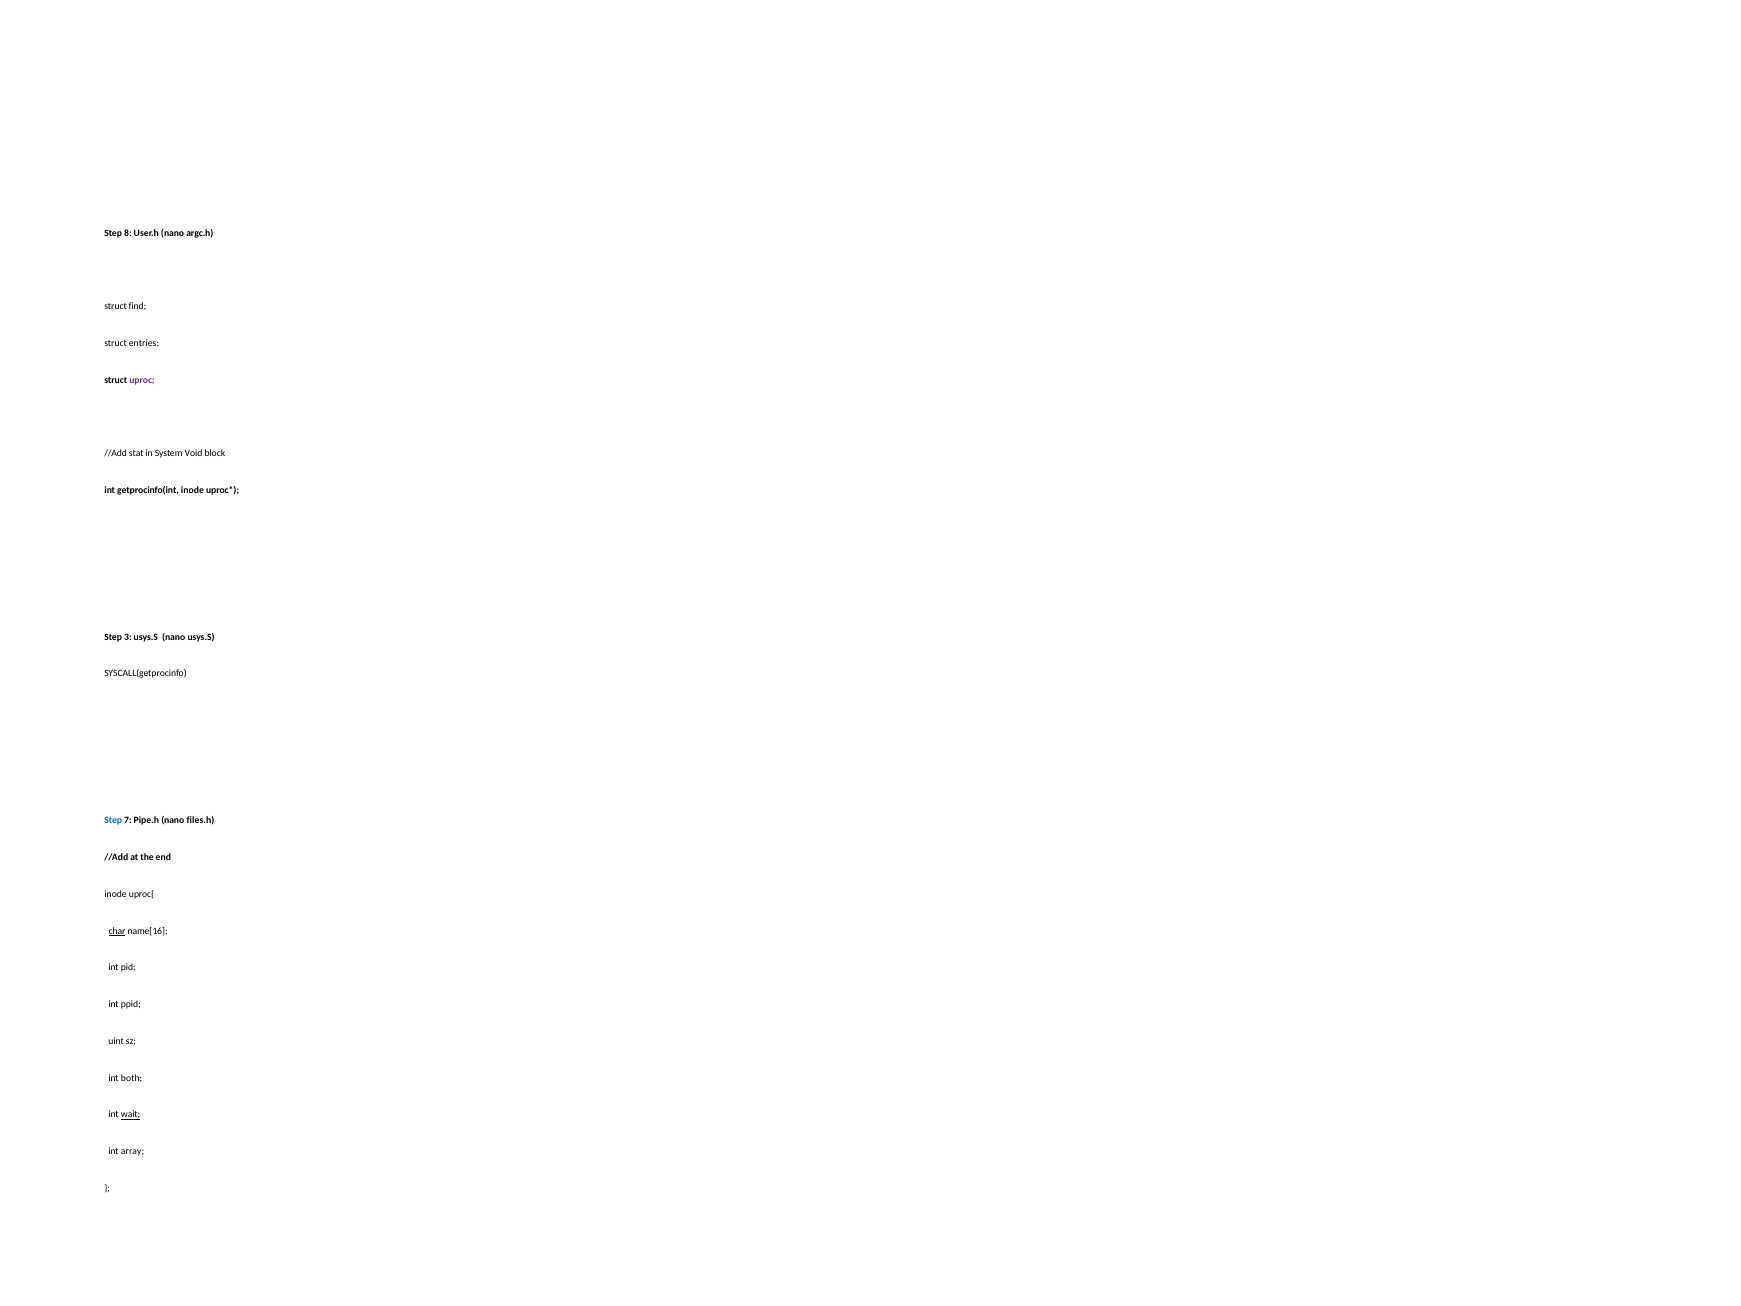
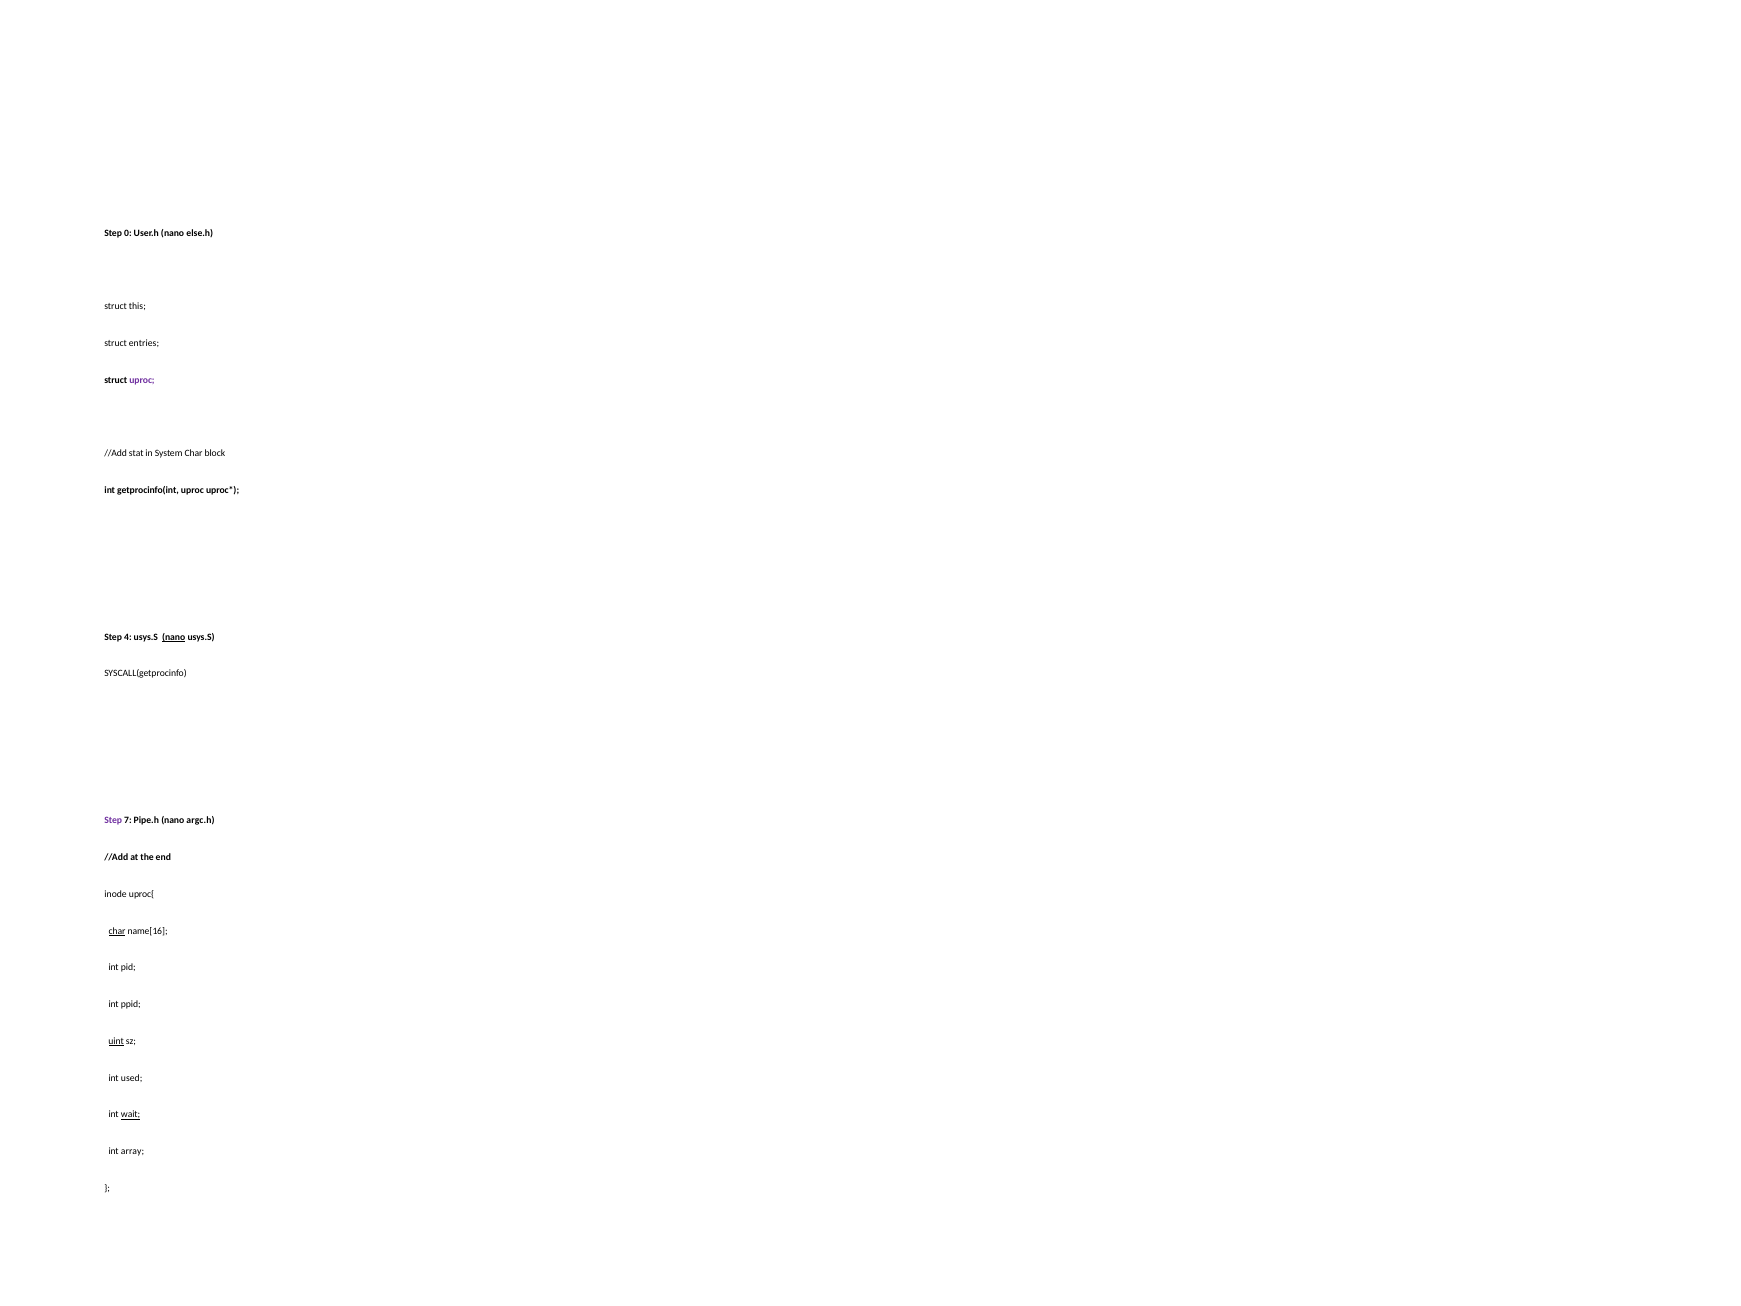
8: 8 -> 0
argc.h: argc.h -> else.h
find: find -> this
System Void: Void -> Char
getprocinfo(int inode: inode -> uproc
3: 3 -> 4
nano at (174, 637) underline: none -> present
Step at (113, 821) colour: blue -> purple
files.h: files.h -> argc.h
uint underline: none -> present
both: both -> used
